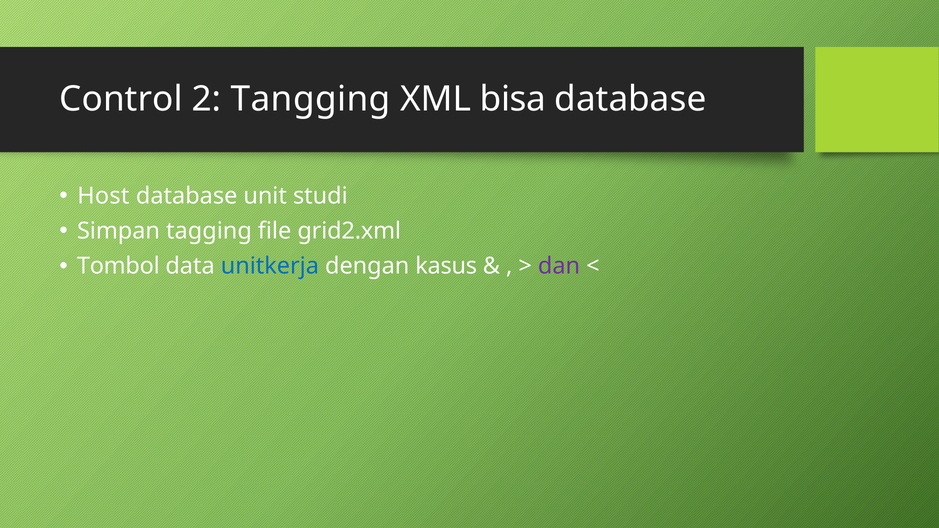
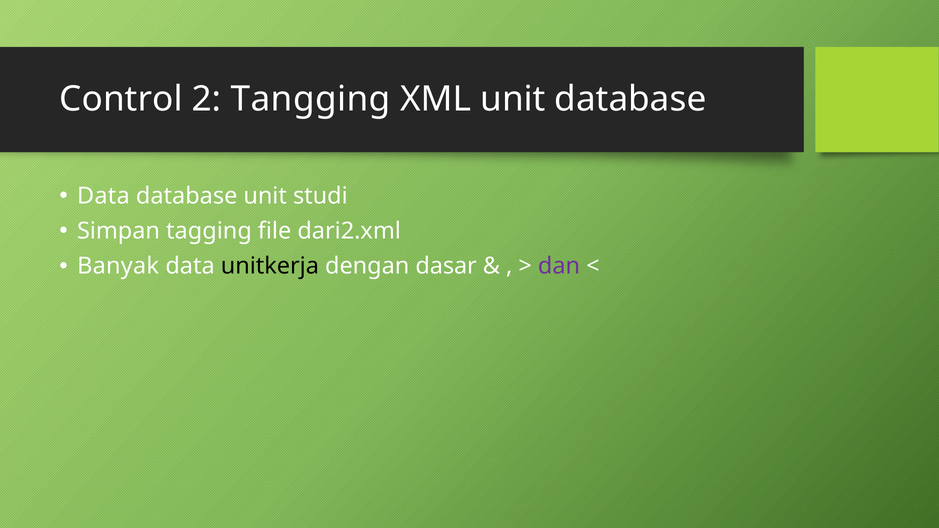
XML bisa: bisa -> unit
Host at (103, 196): Host -> Data
grid2.xml: grid2.xml -> dari2.xml
Tombol: Tombol -> Banyak
unitkerja colour: blue -> black
kasus: kasus -> dasar
